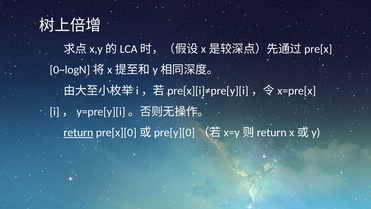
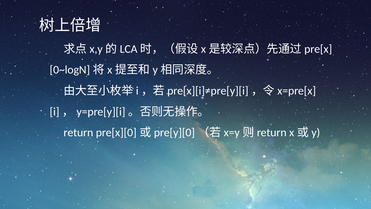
return underline: present -> none
